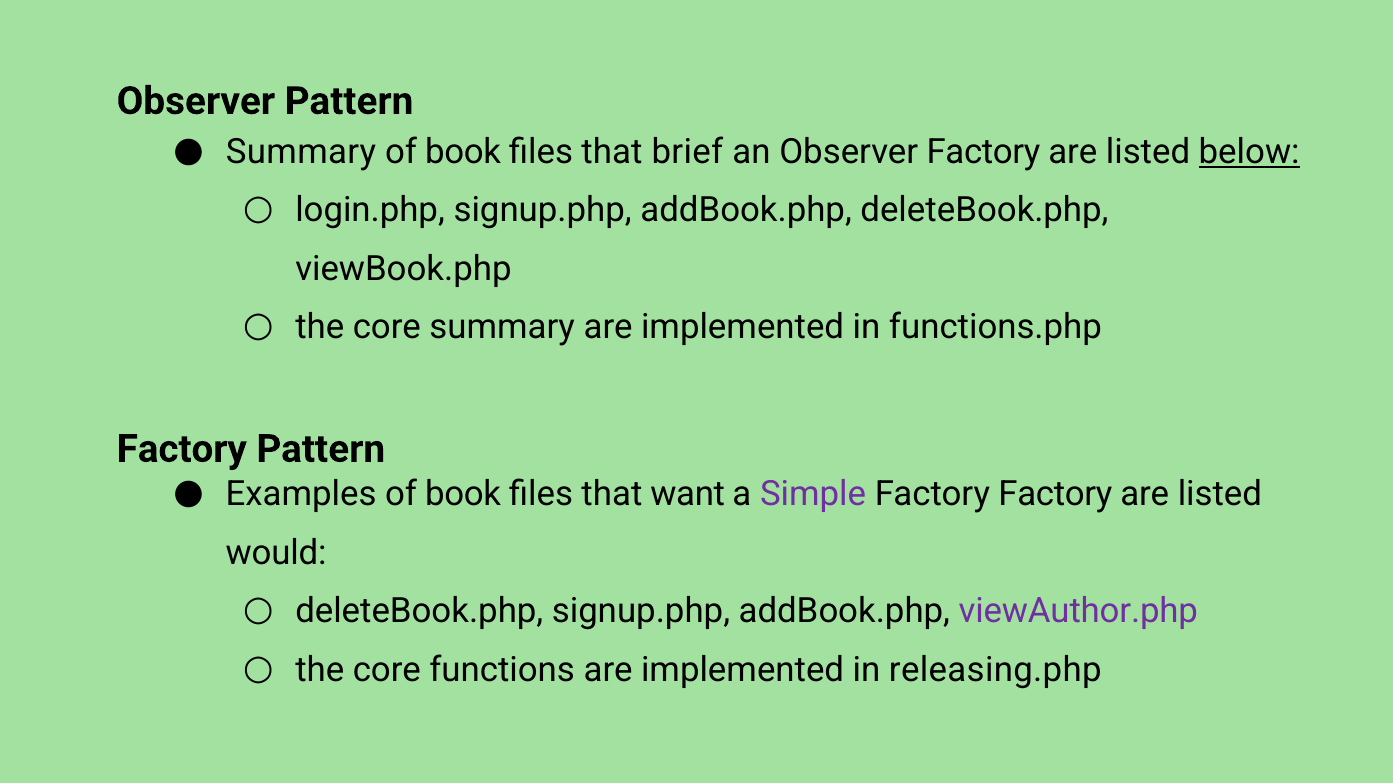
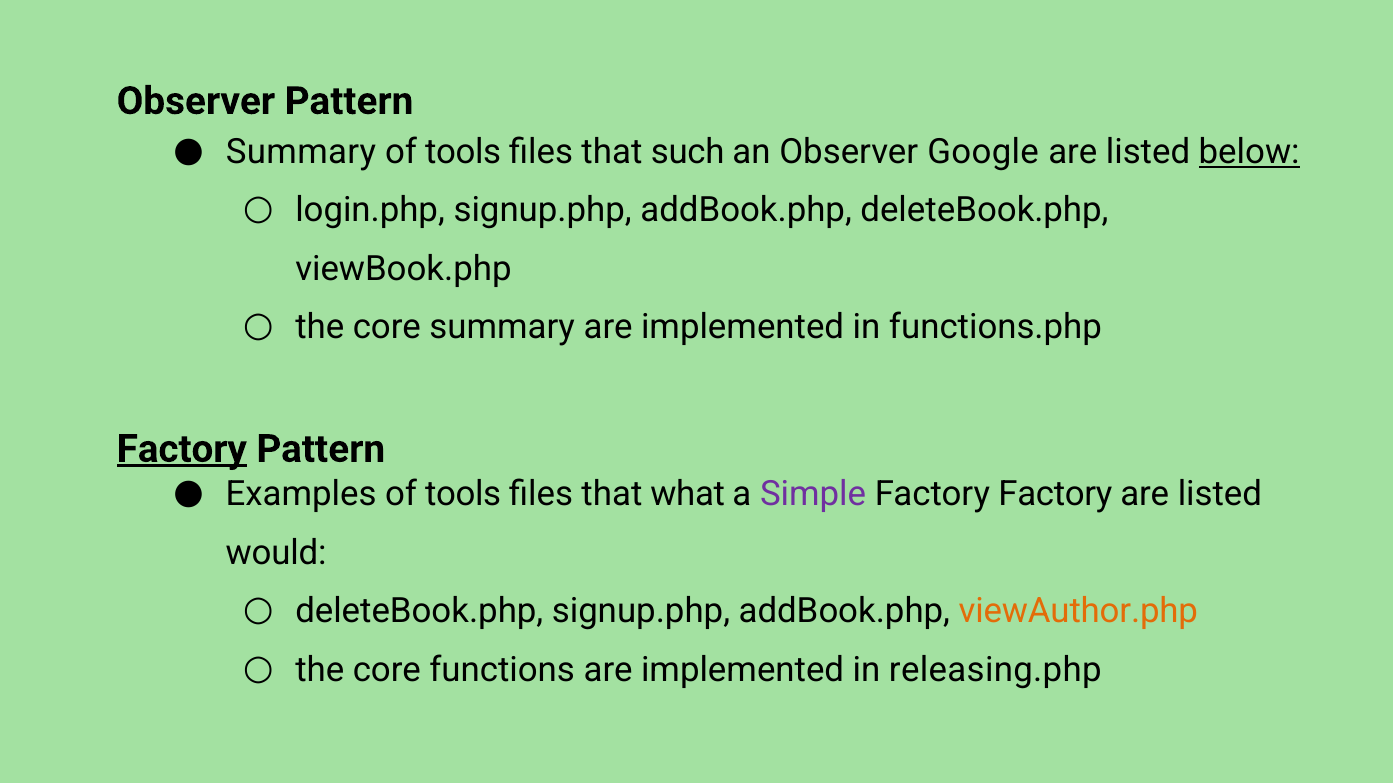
book at (463, 152): book -> tools
brief: brief -> such
Observer Factory: Factory -> Google
Factory at (182, 449) underline: none -> present
Examples of book: book -> tools
want: want -> what
viewAuthor.php colour: purple -> orange
